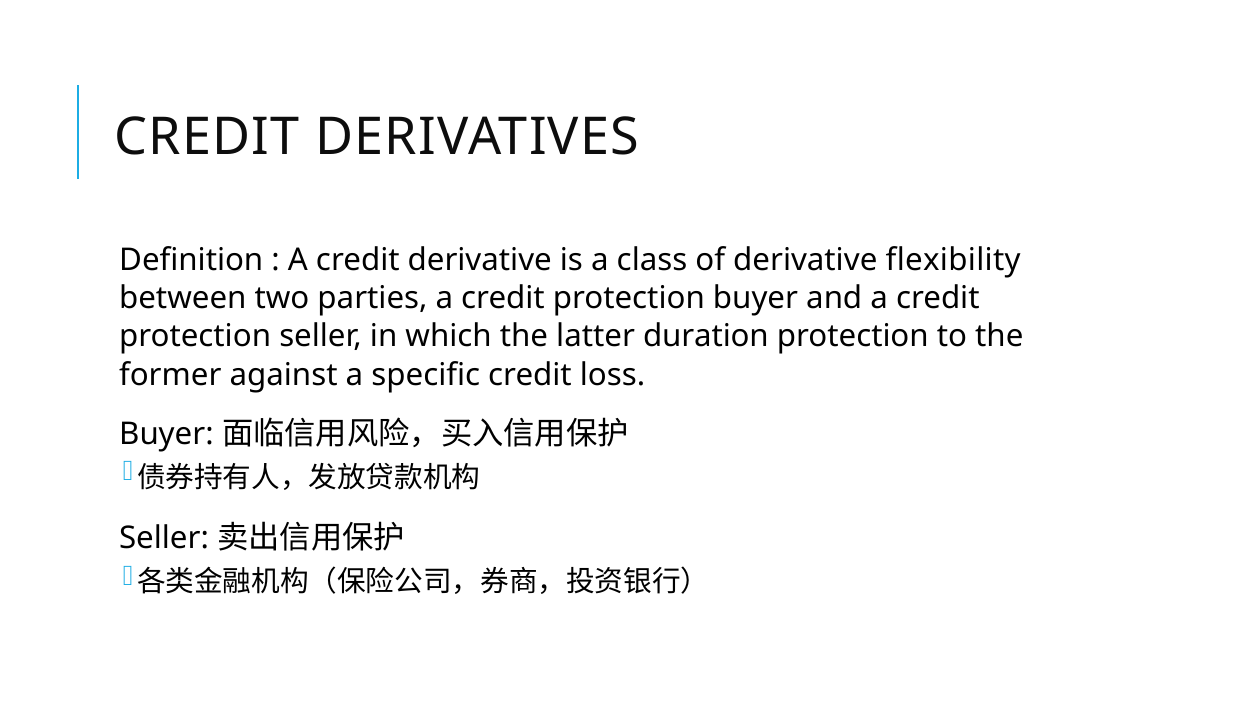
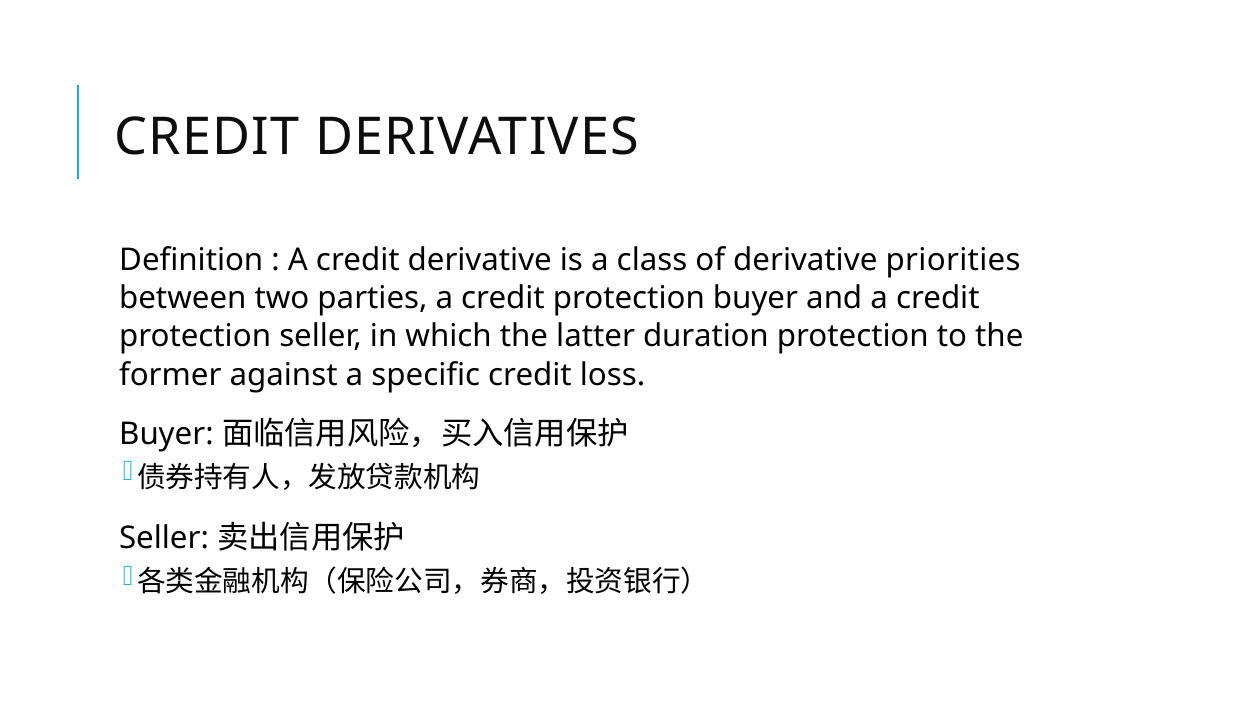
flexibility: flexibility -> priorities
